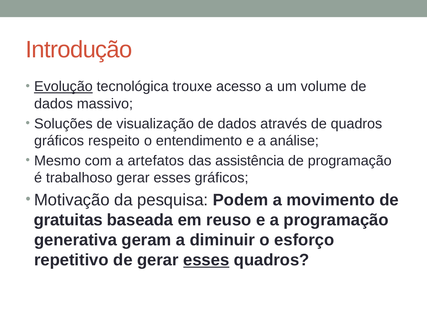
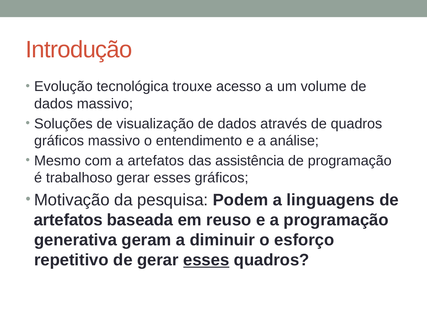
Evolução underline: present -> none
gráficos respeito: respeito -> massivo
movimento: movimento -> linguagens
gratuitas at (68, 219): gratuitas -> artefatos
